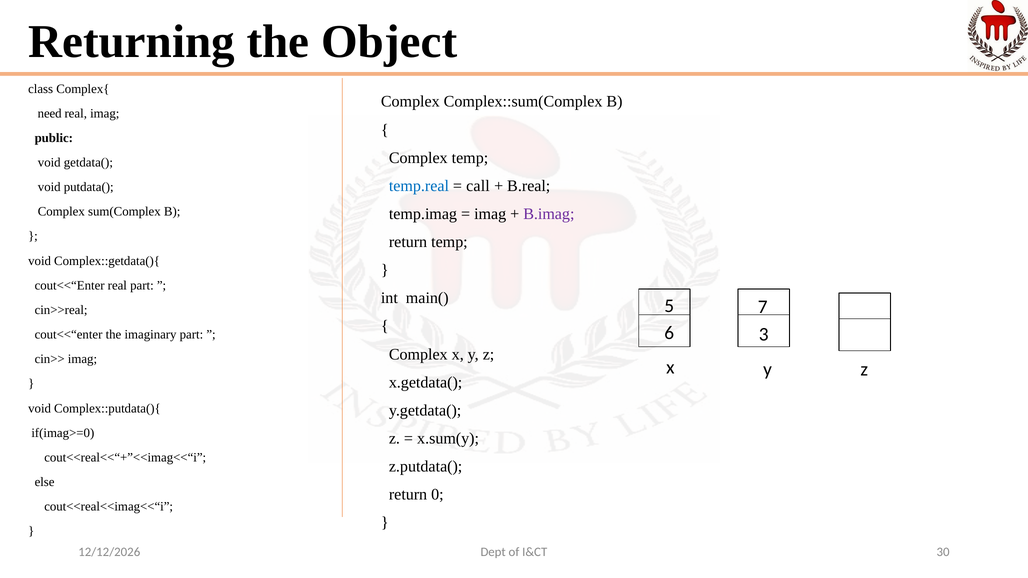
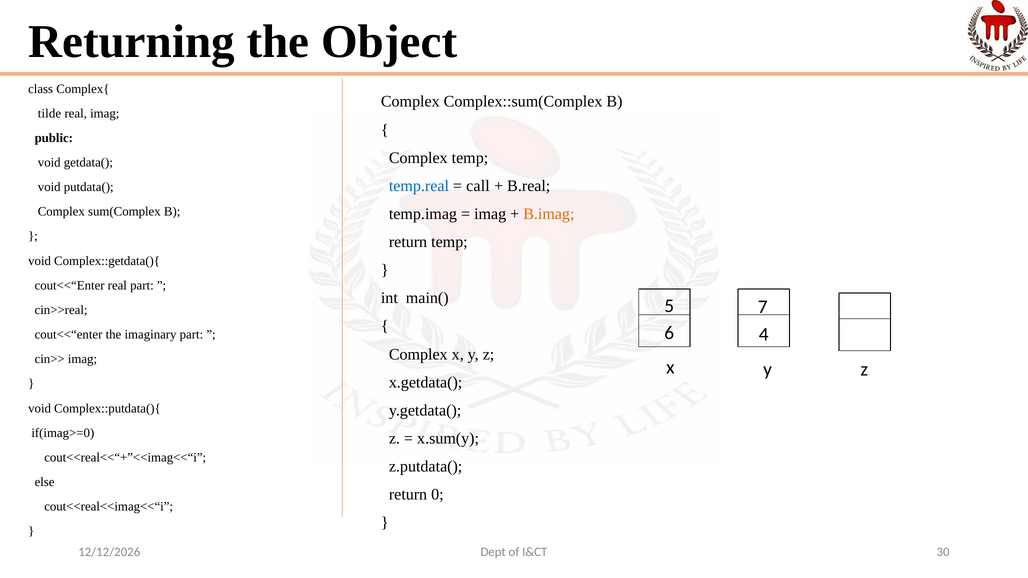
need: need -> tilde
B.imag colour: purple -> orange
3: 3 -> 4
